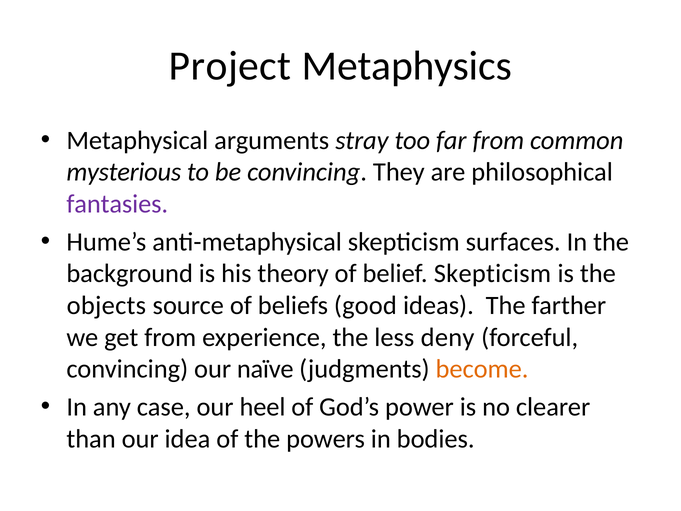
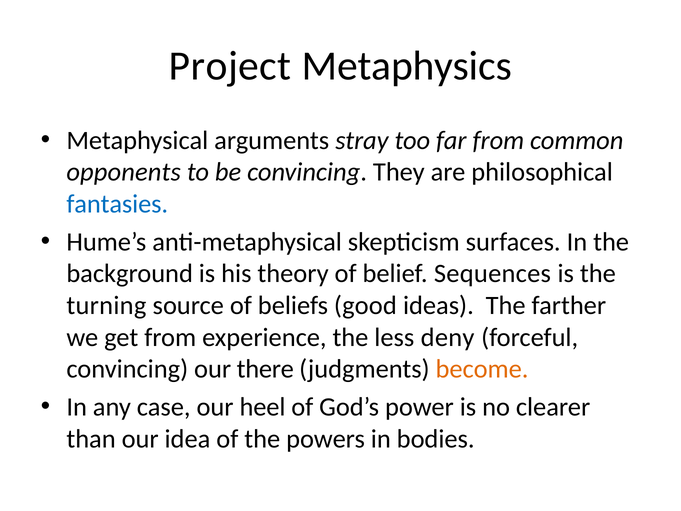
mysterious: mysterious -> opponents
fantasies colour: purple -> blue
belief Skepticism: Skepticism -> Sequences
objects: objects -> turning
naïve: naïve -> there
